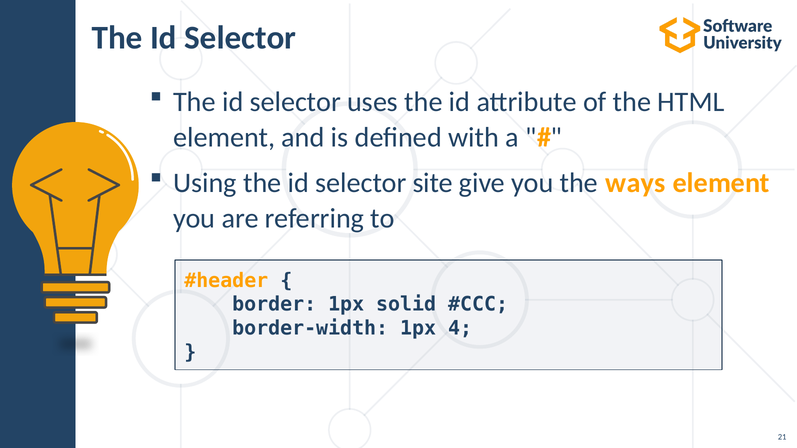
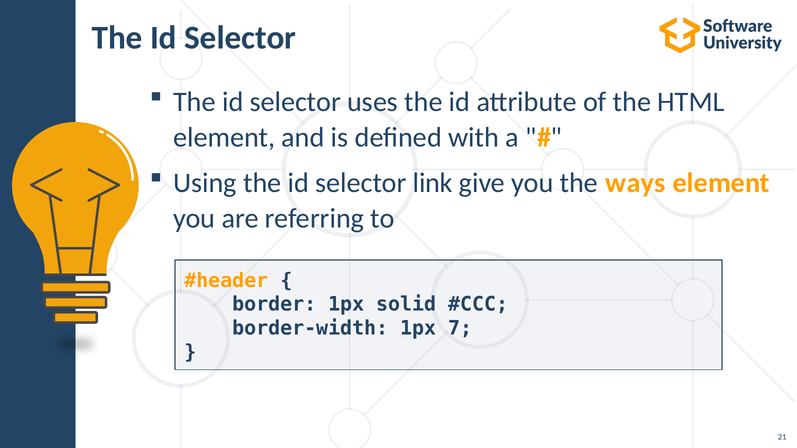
site: site -> link
4: 4 -> 7
